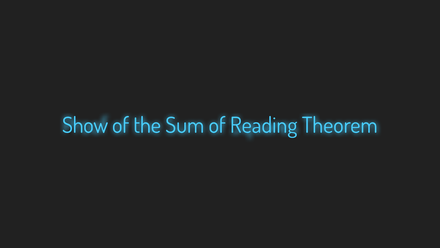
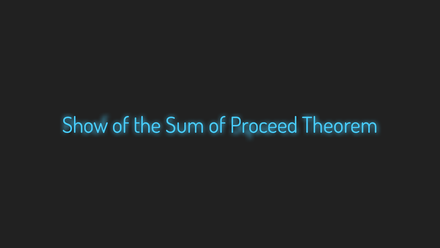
Reading: Reading -> Proceed
